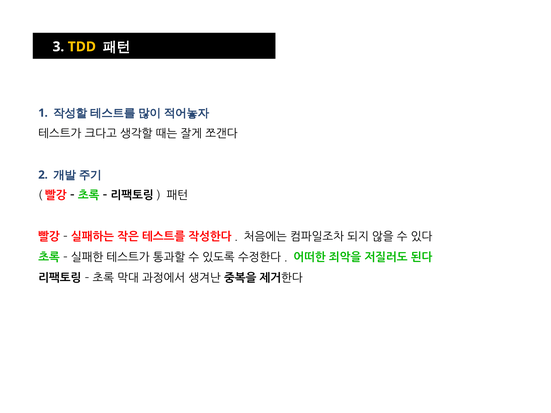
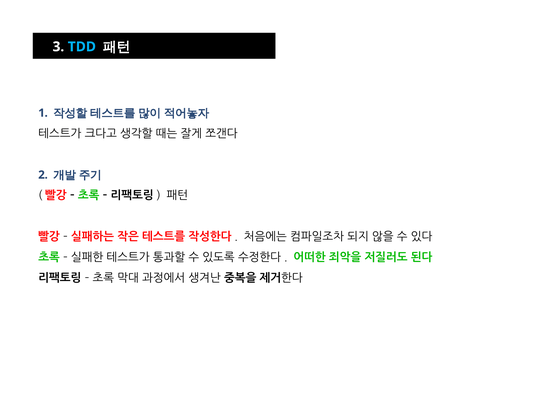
TDD colour: yellow -> light blue
